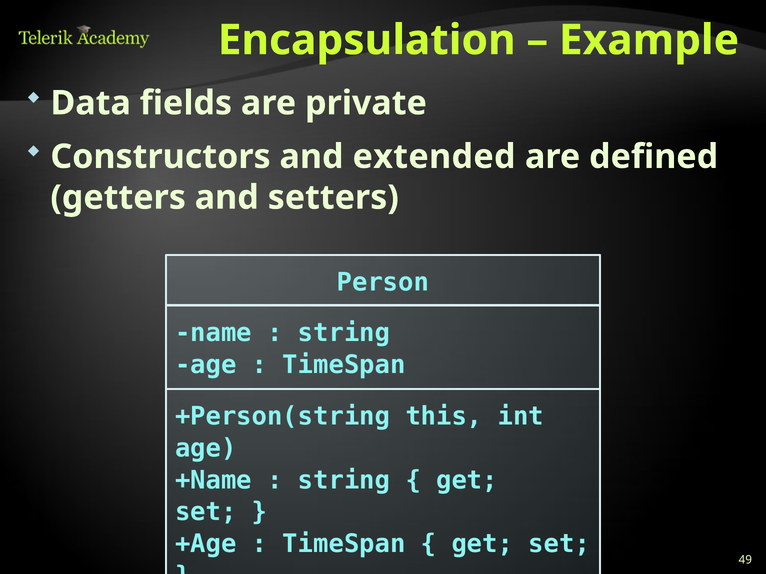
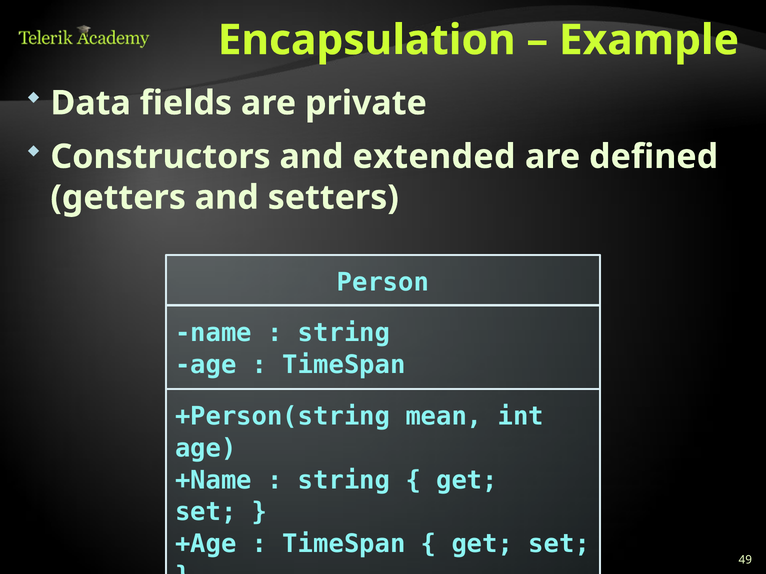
this: this -> mean
